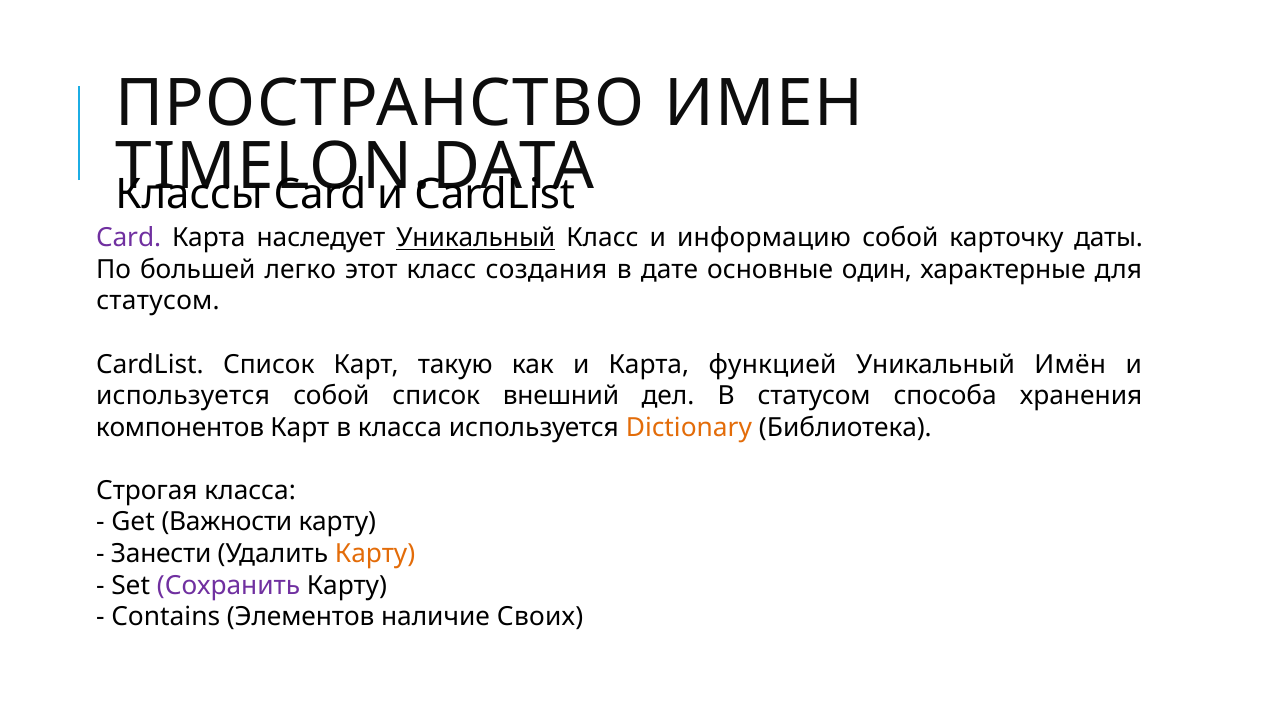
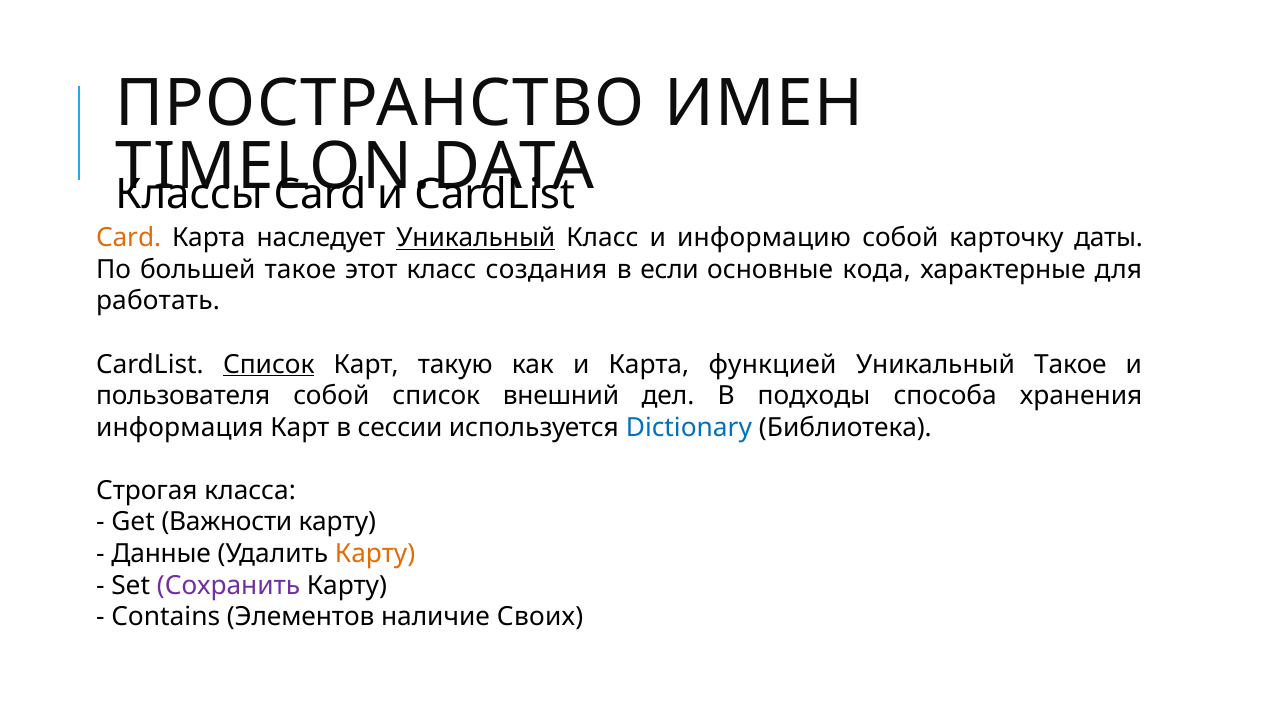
Card at (129, 238) colour: purple -> orange
большей легко: легко -> такое
дате: дате -> если
один: один -> кода
статусом at (158, 301): статусом -> работать
Список at (269, 364) underline: none -> present
Уникальный Имён: Имён -> Такое
используется at (183, 396): используется -> пользователя
В статусом: статусом -> подходы
компонентов: компонентов -> информация
в класса: класса -> сессии
Dictionary colour: orange -> blue
Занести: Занести -> Данные
